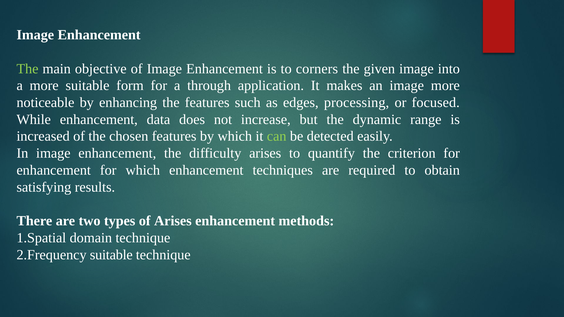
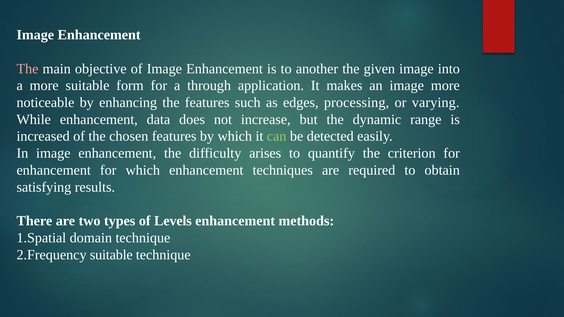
The at (27, 69) colour: light green -> pink
corners: corners -> another
focused: focused -> varying
of Arises: Arises -> Levels
